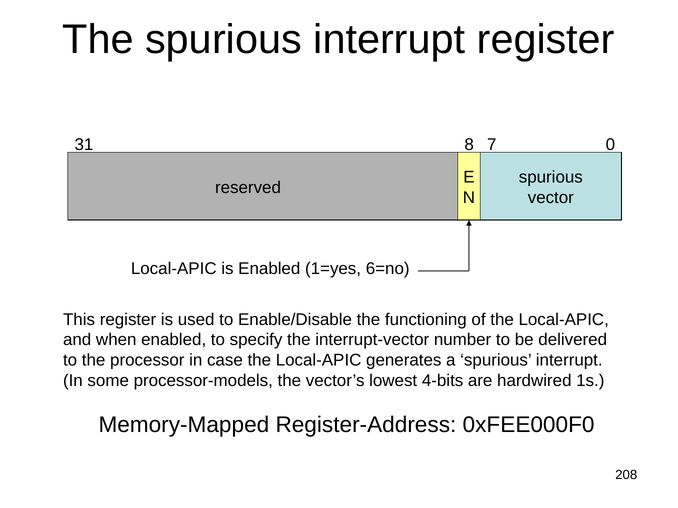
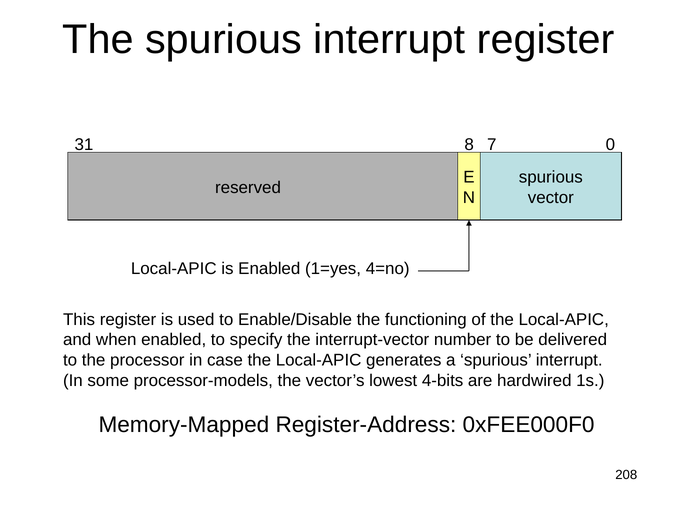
6=no: 6=no -> 4=no
